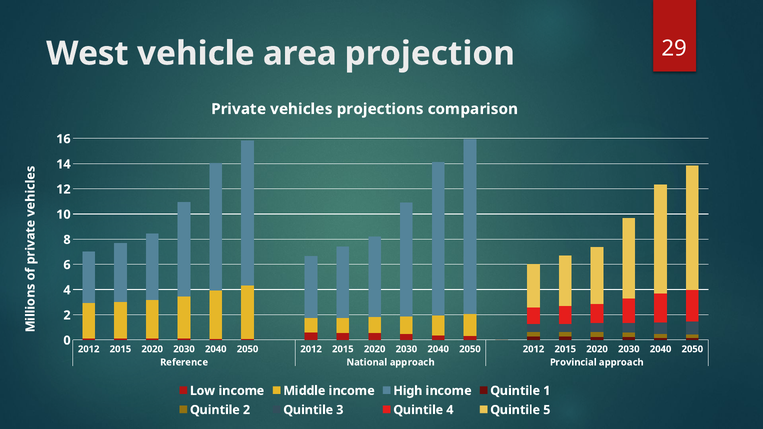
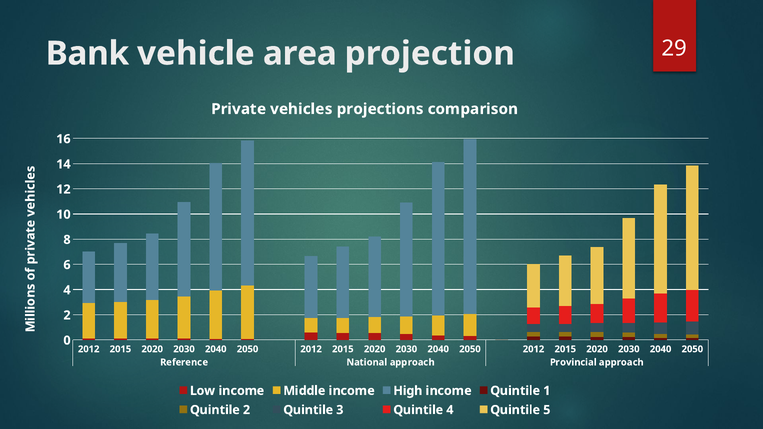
West: West -> Bank
